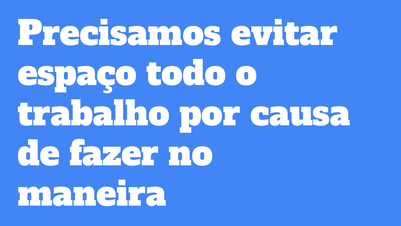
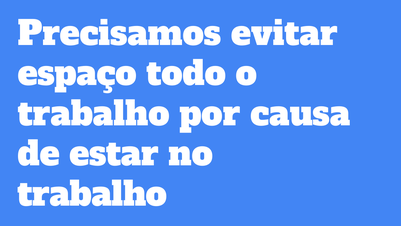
fazer: fazer -> estar
maneira at (92, 194): maneira -> trabalho
